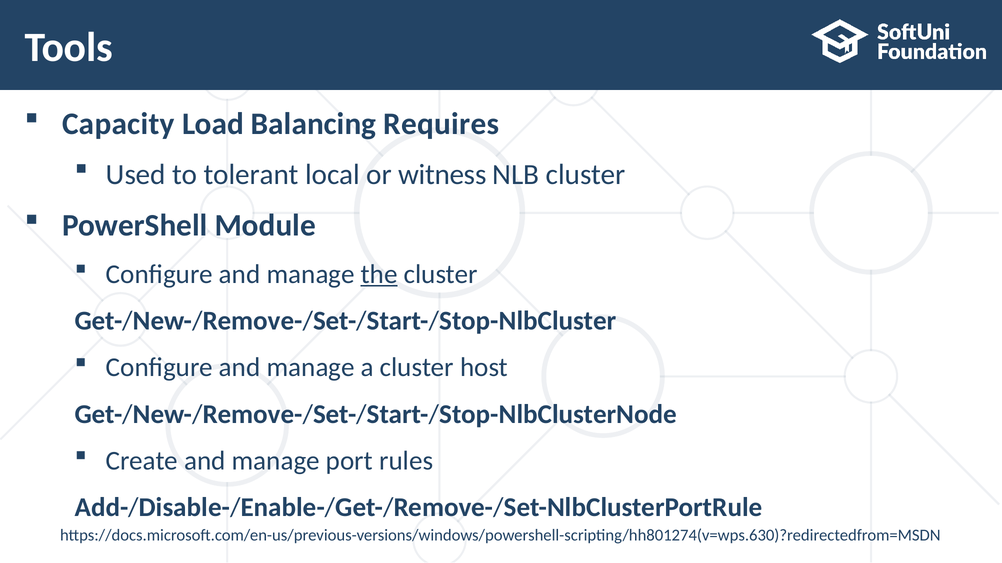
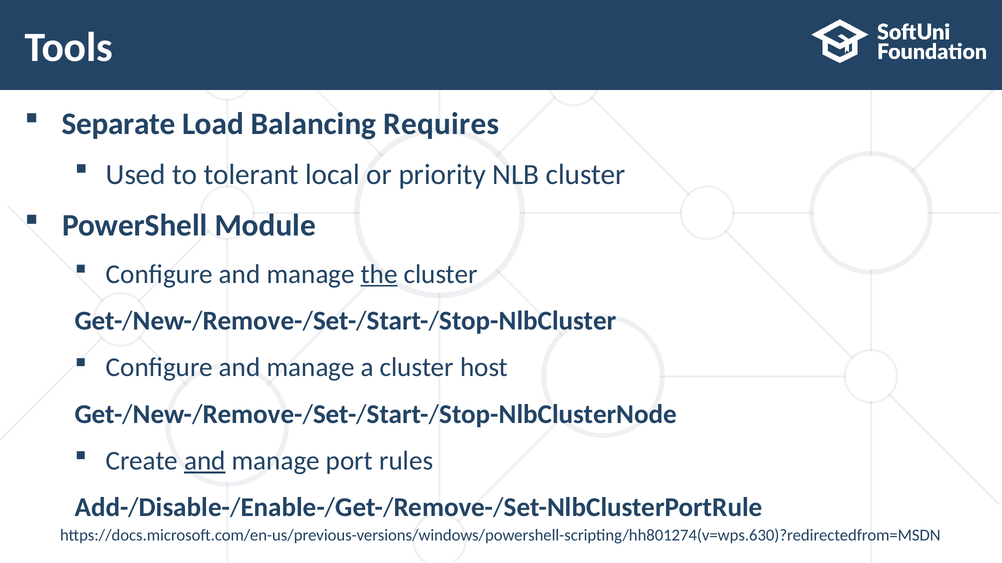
Capacity: Capacity -> Separate
witness: witness -> priority
and at (205, 461) underline: none -> present
